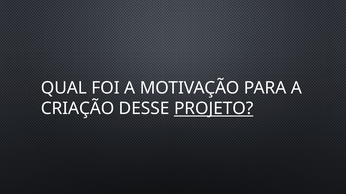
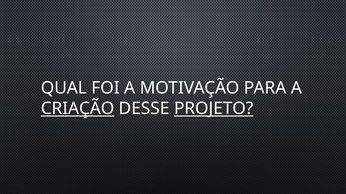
CRIAÇÃO underline: none -> present
